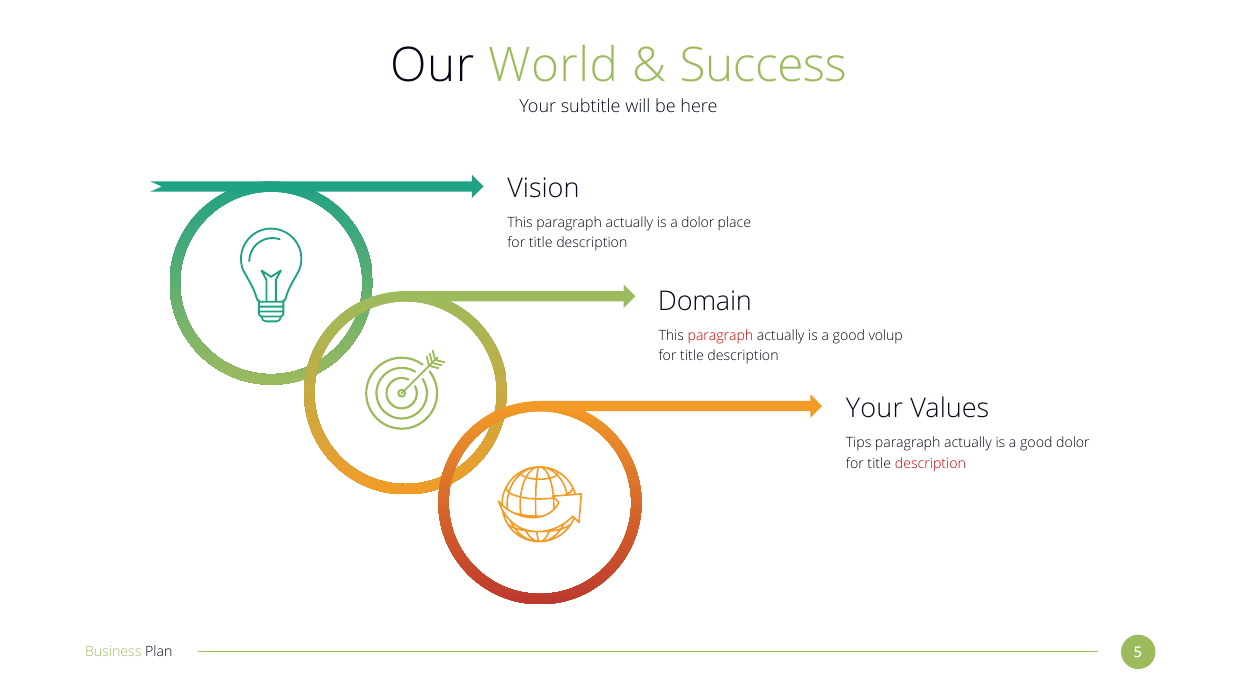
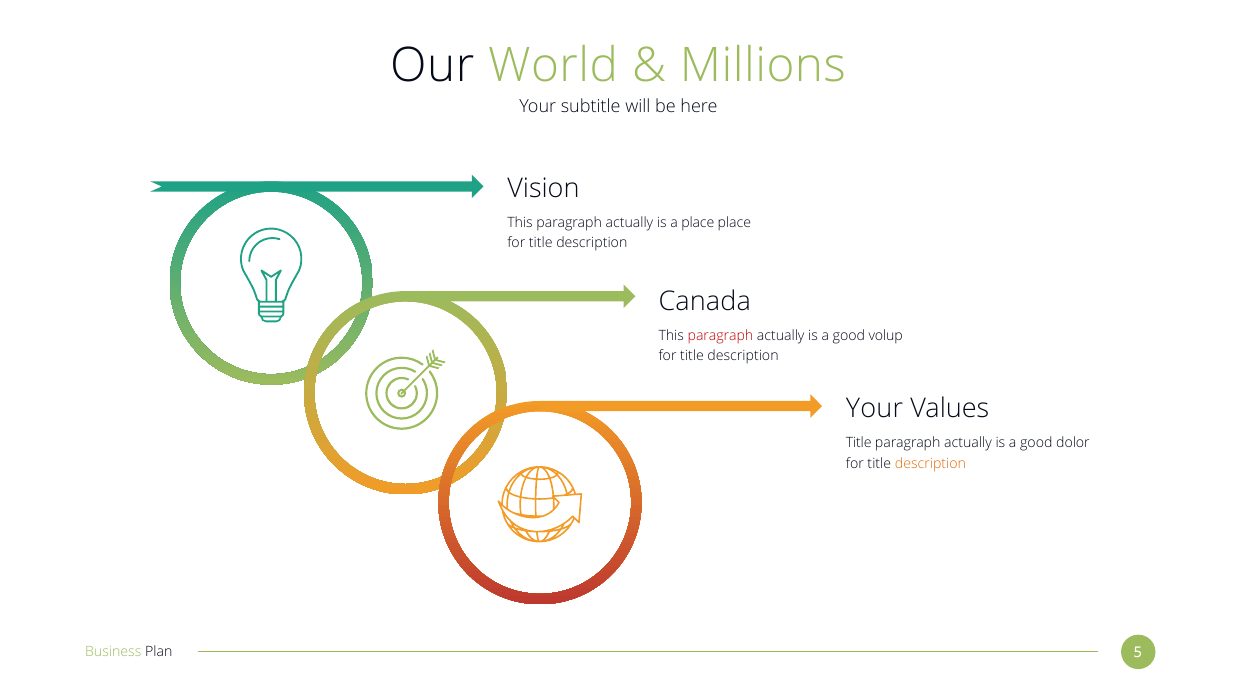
Success: Success -> Millions
a dolor: dolor -> place
Domain: Domain -> Canada
Tips at (859, 443): Tips -> Title
description at (930, 463) colour: red -> orange
